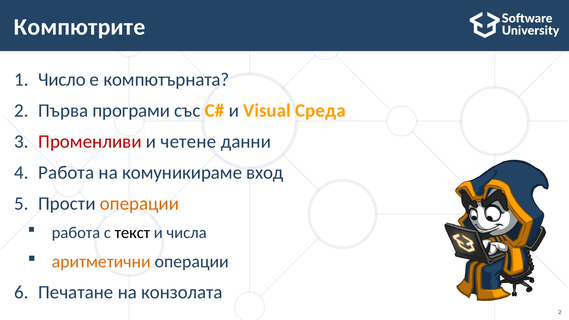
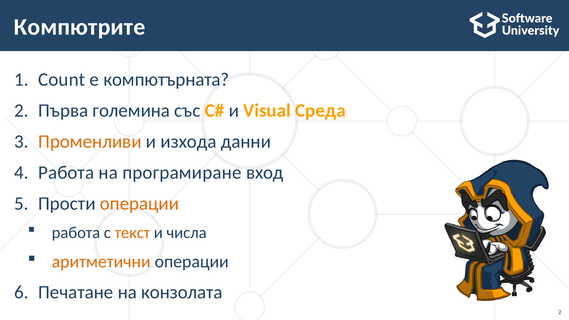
Число: Число -> Count
програми: програми -> големина
Променливи colour: red -> orange
четене: четене -> изхода
комуникираме: комуникираме -> програмиране
текст colour: black -> orange
